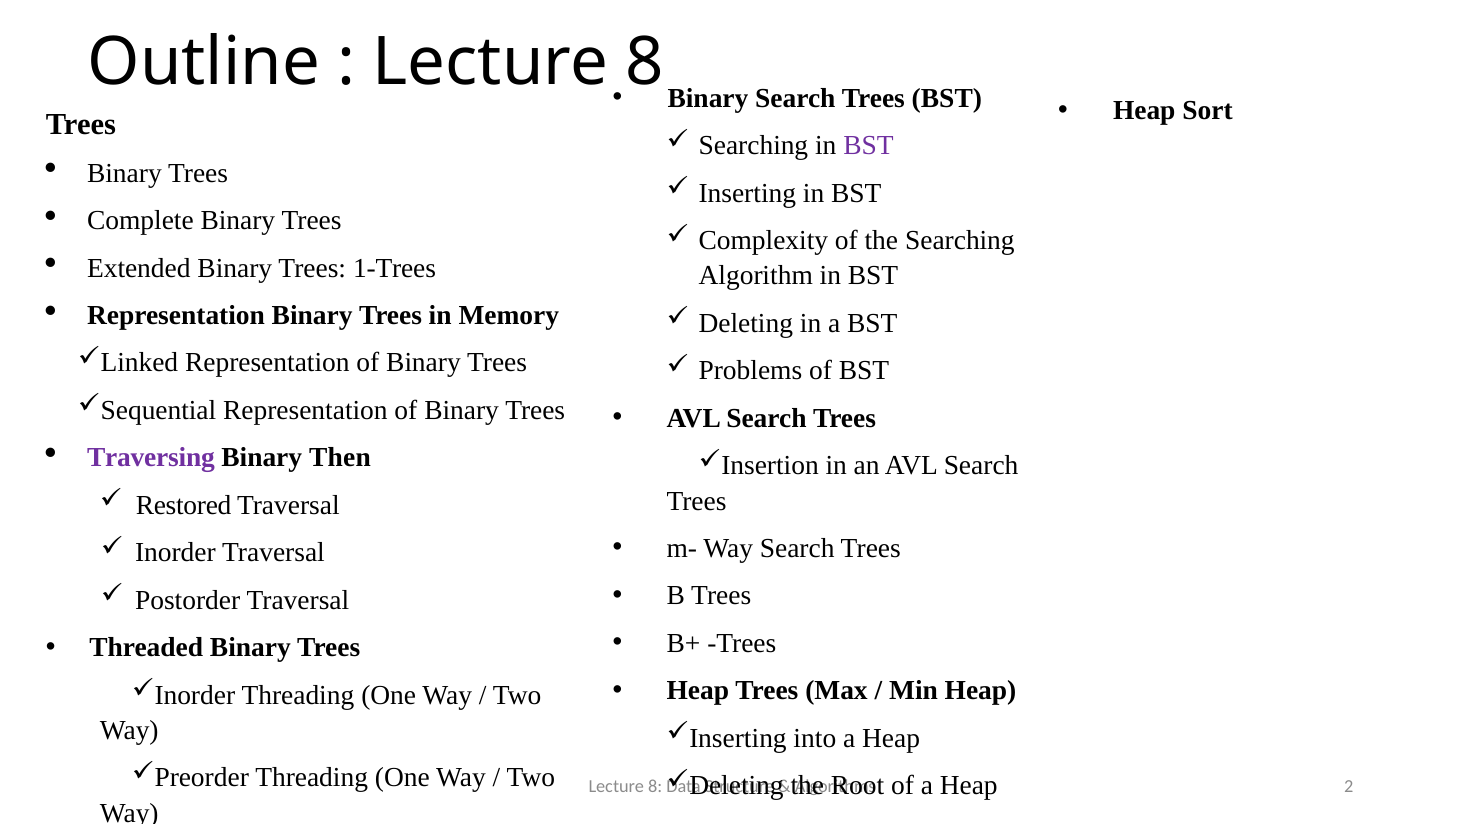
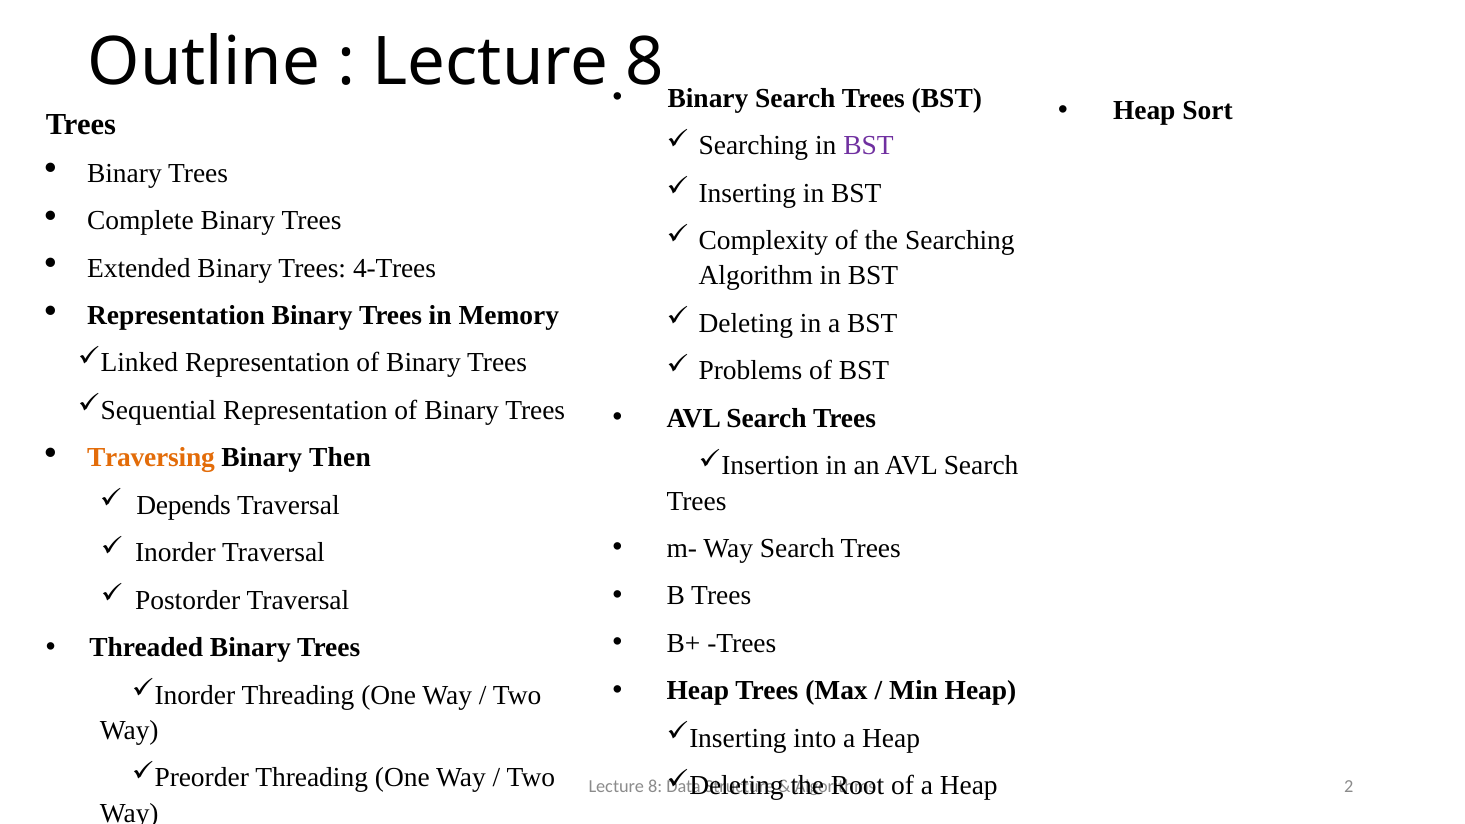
1-Trees: 1-Trees -> 4-Trees
Traversing colour: purple -> orange
Restored: Restored -> Depends
